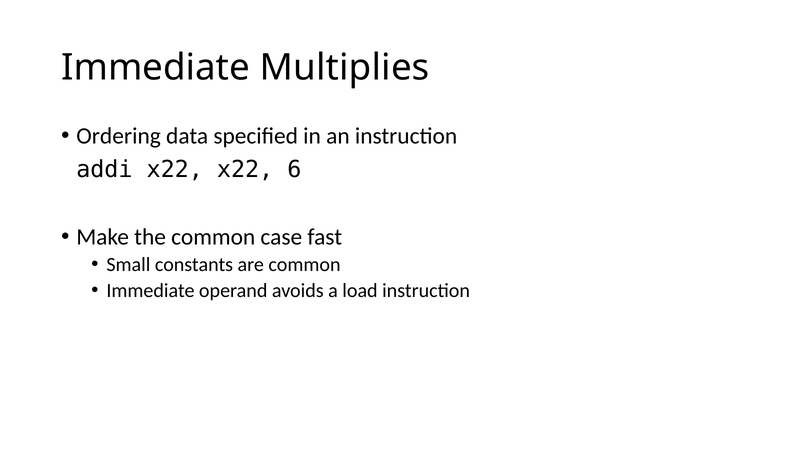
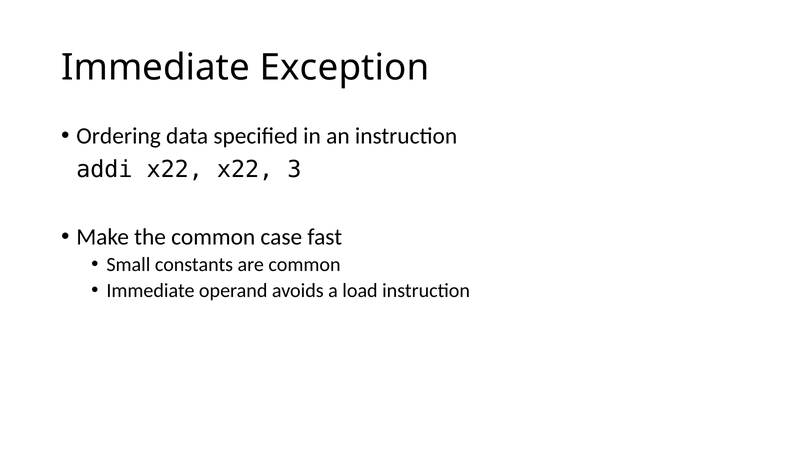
Multiplies: Multiplies -> Exception
6: 6 -> 3
